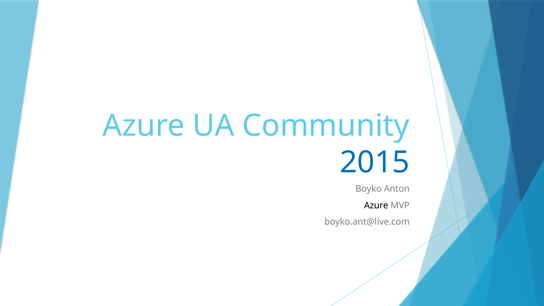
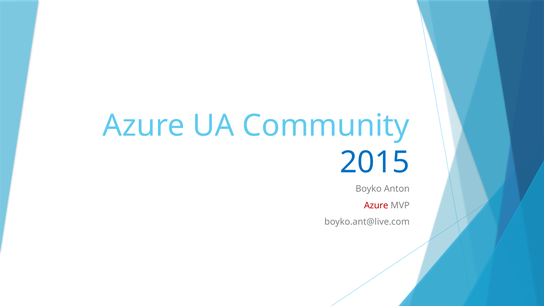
Azure at (376, 205) colour: black -> red
